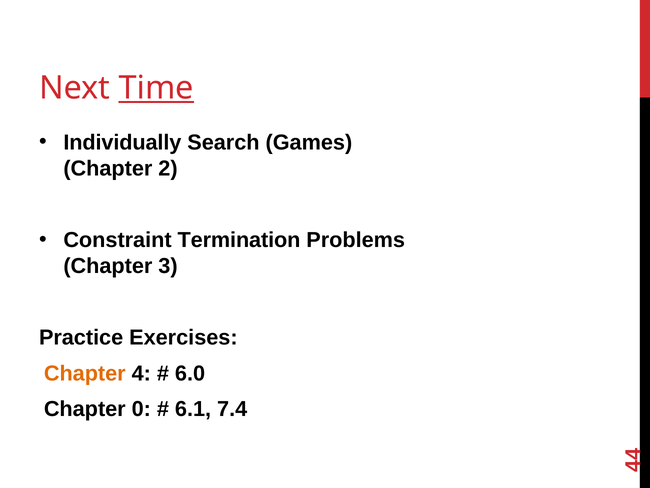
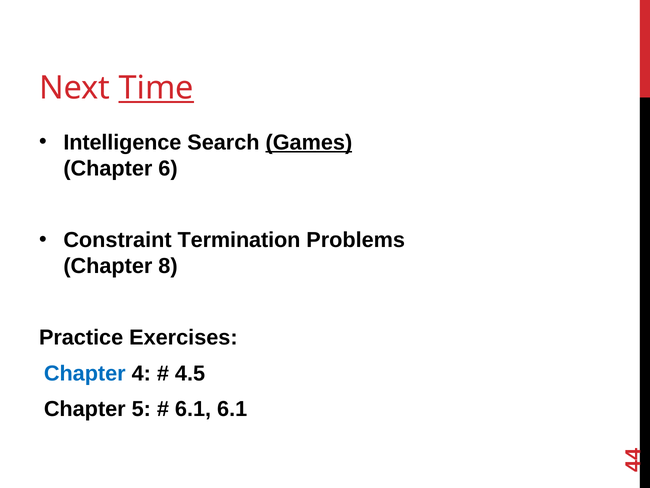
Individually: Individually -> Intelligence
Games underline: none -> present
2: 2 -> 6
3: 3 -> 8
Chapter at (85, 373) colour: orange -> blue
6.0: 6.0 -> 4.5
0: 0 -> 5
6.1 7.4: 7.4 -> 6.1
